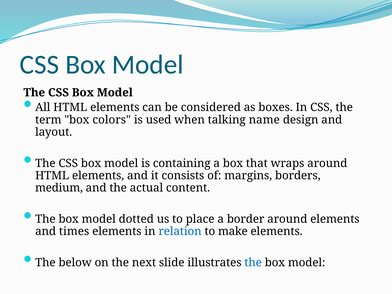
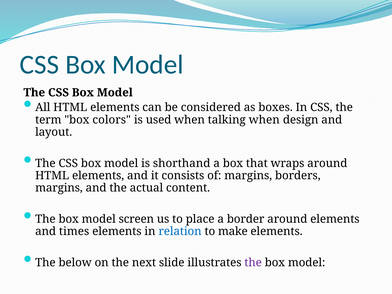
talking name: name -> when
containing: containing -> shorthand
medium at (59, 188): medium -> margins
dotted: dotted -> screen
the at (253, 263) colour: blue -> purple
